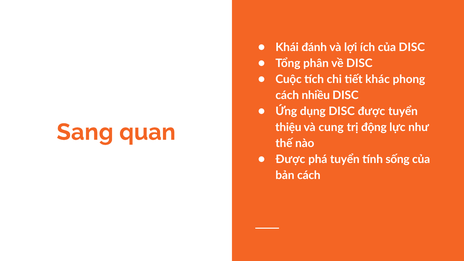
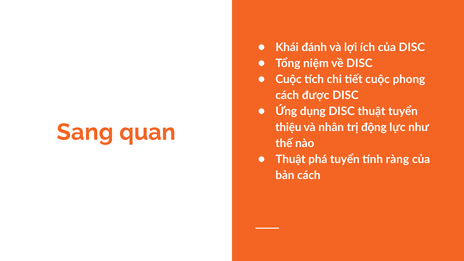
phân: phân -> niệm
tiết khác: khác -> cuộc
nhiều: nhiều -> được
DISC được: được -> thuật
cung: cung -> nhân
Được at (290, 159): Được -> Thuật
sống: sống -> ràng
